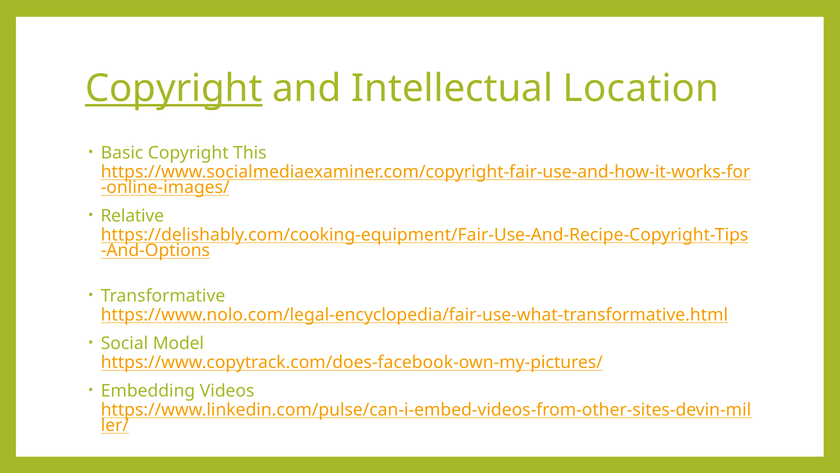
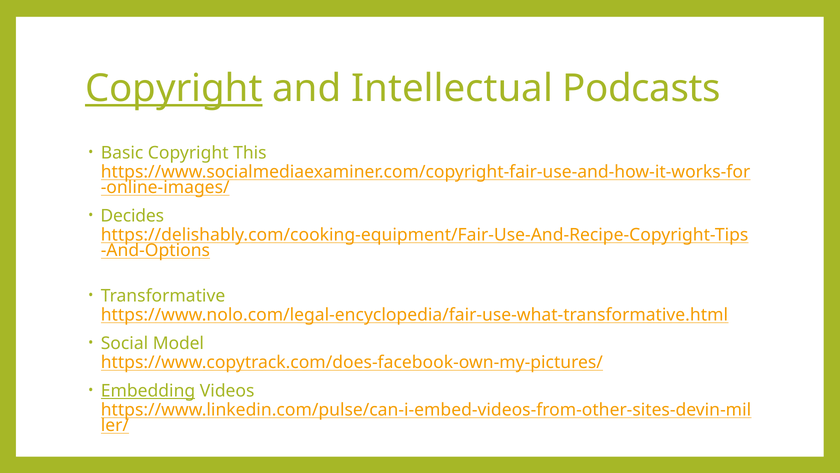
Location: Location -> Podcasts
Relative: Relative -> Decides
Embedding underline: none -> present
